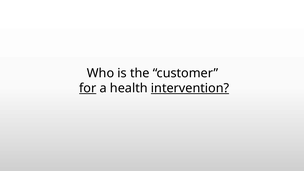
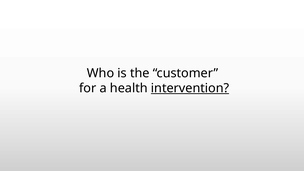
for underline: present -> none
